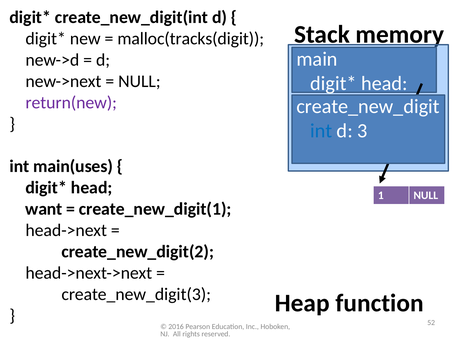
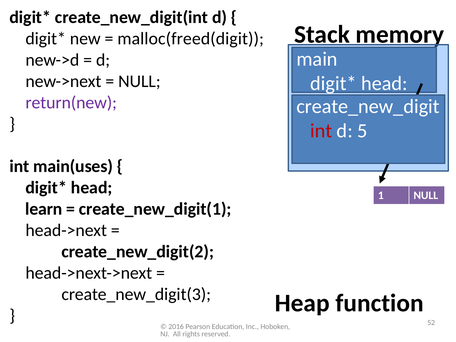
malloc(tracks(digit: malloc(tracks(digit -> malloc(freed(digit
int at (321, 131) colour: blue -> red
3: 3 -> 5
want: want -> learn
